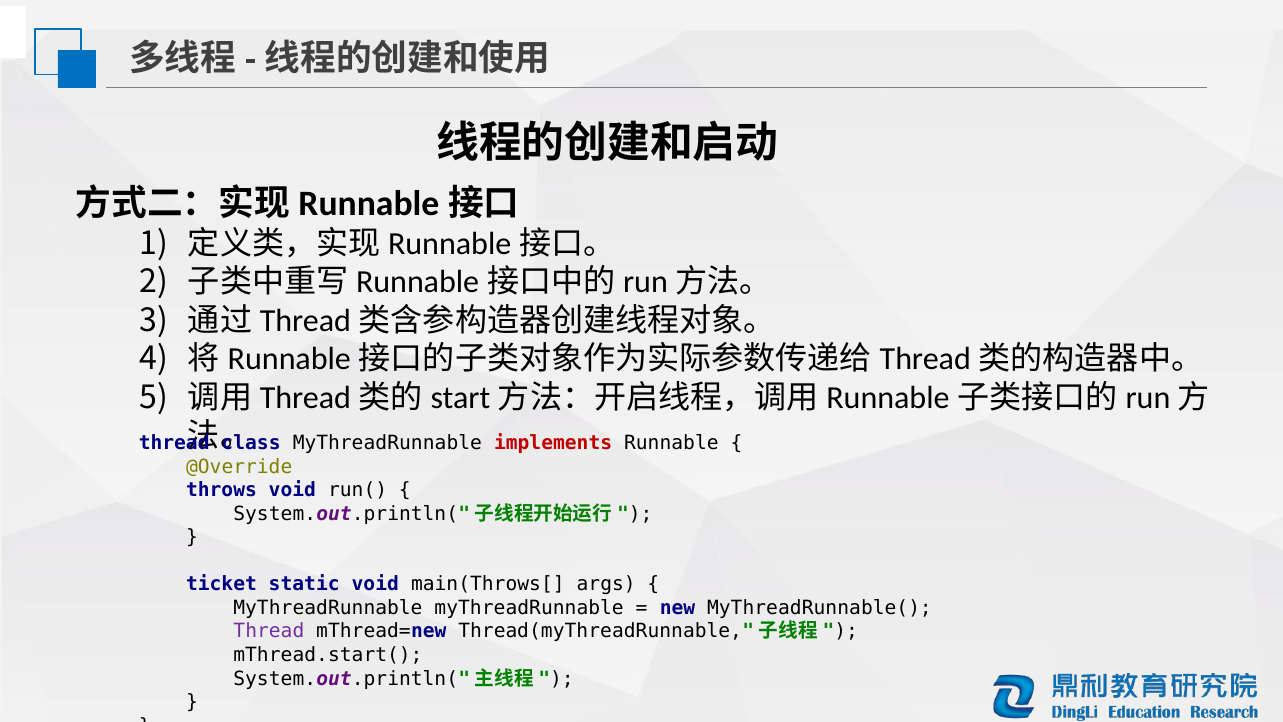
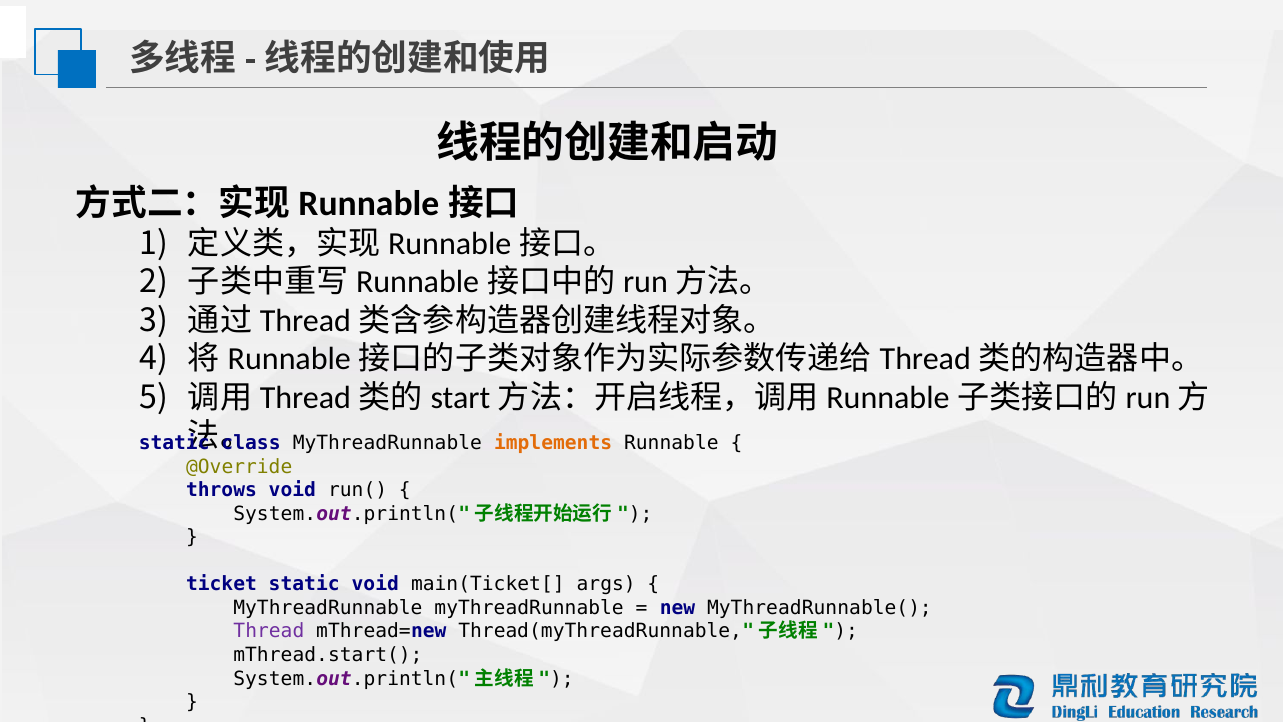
thread at (174, 443): thread -> static
implements colour: red -> orange
main(Throws[: main(Throws[ -> main(Ticket[
